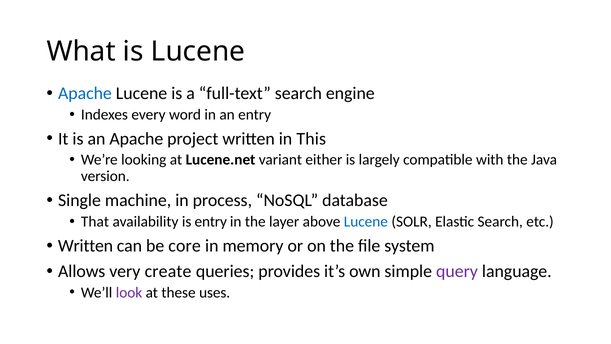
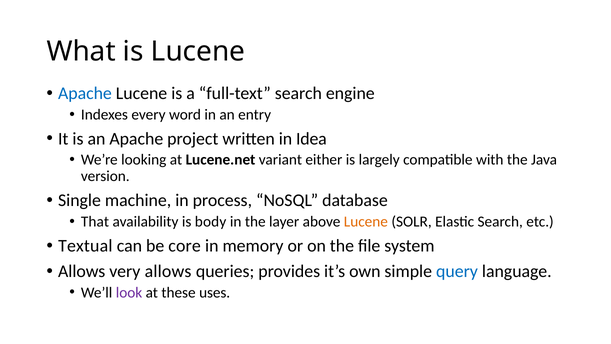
This: This -> Idea
is entry: entry -> body
Lucene at (366, 221) colour: blue -> orange
Written at (86, 246): Written -> Textual
very create: create -> allows
query colour: purple -> blue
